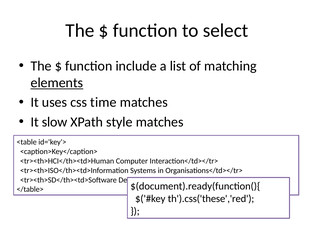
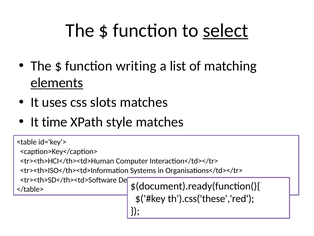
select underline: none -> present
include: include -> writing
time: time -> slots
slow: slow -> time
